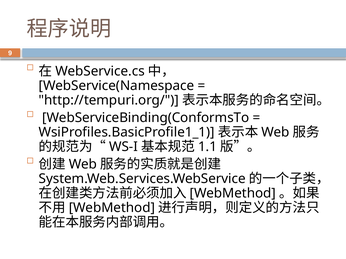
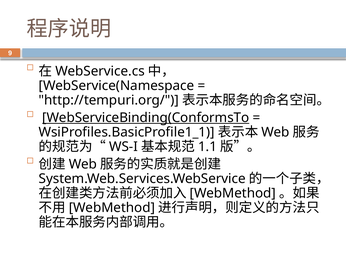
WebServiceBinding(ConformsTo underline: none -> present
